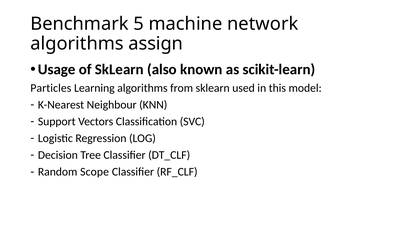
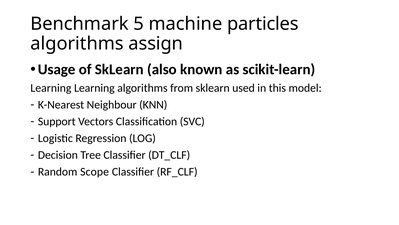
network: network -> particles
Particles at (51, 88): Particles -> Learning
